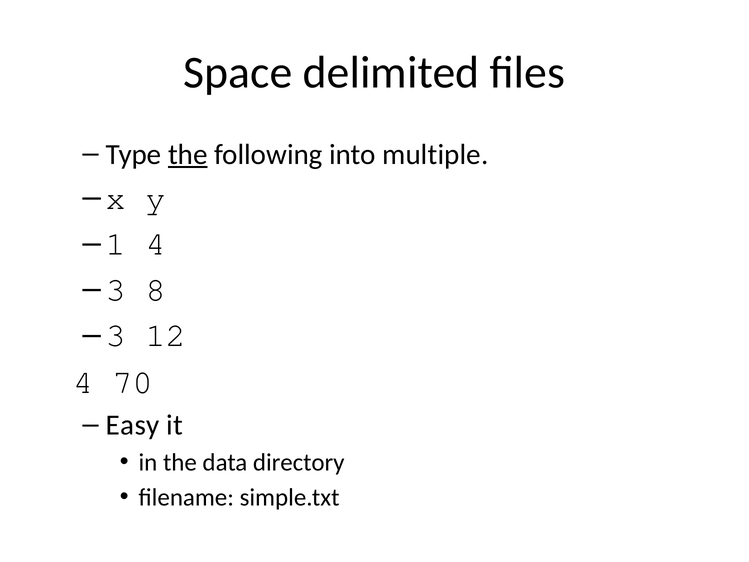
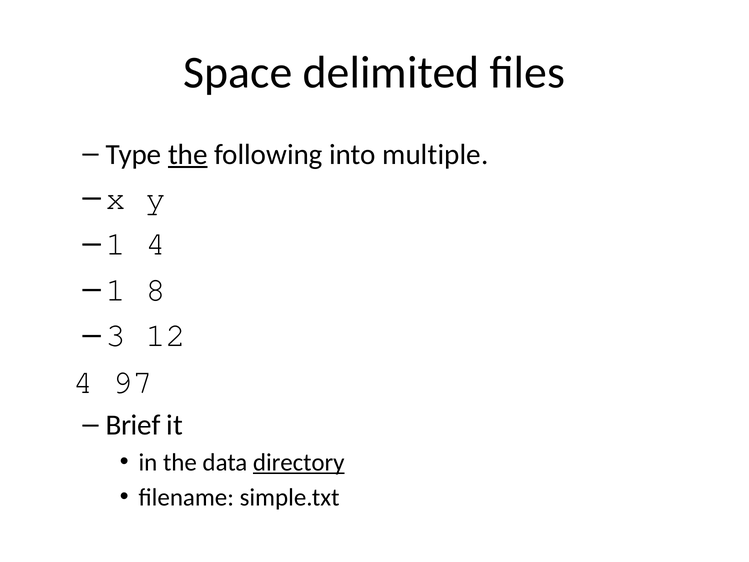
3 at (116, 290): 3 -> 1
70: 70 -> 97
Easy: Easy -> Brief
directory underline: none -> present
